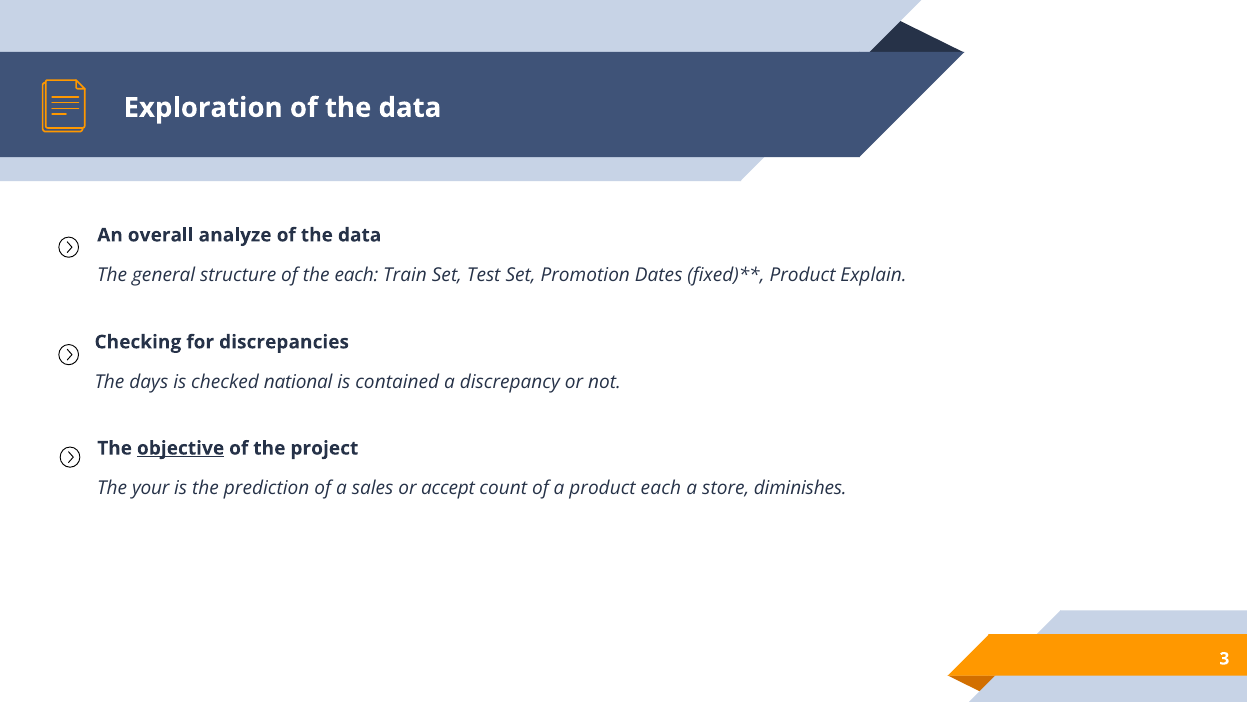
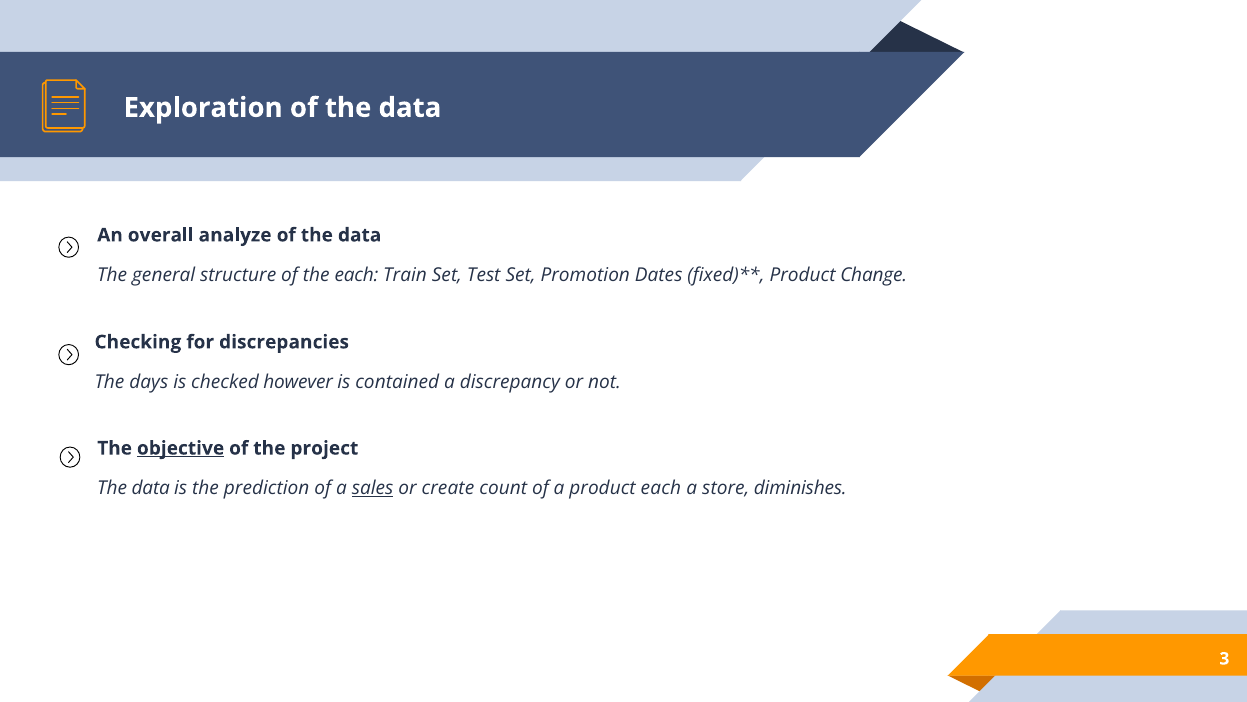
Explain: Explain -> Change
national: national -> however
your at (151, 488): your -> data
sales underline: none -> present
accept: accept -> create
